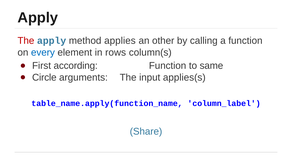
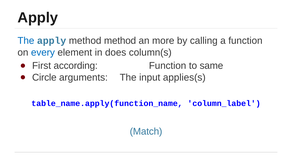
The at (26, 40) colour: red -> blue
method applies: applies -> method
other: other -> more
rows: rows -> does
Share: Share -> Match
